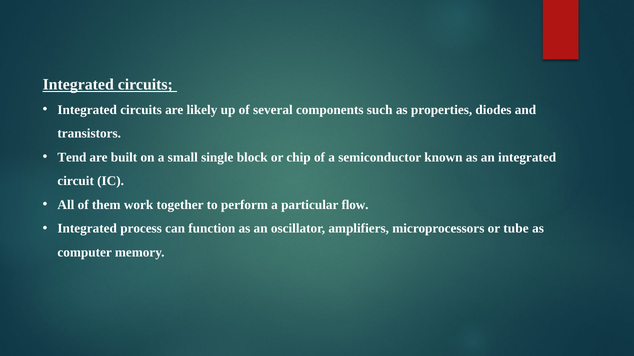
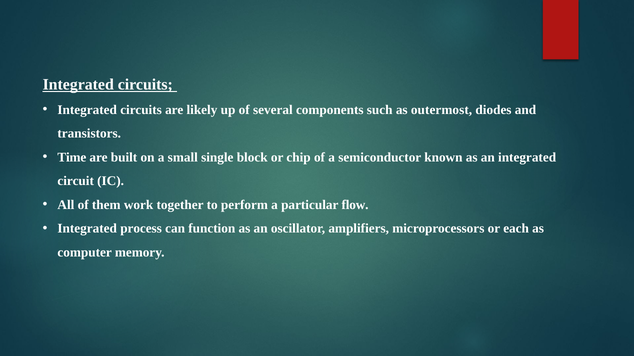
properties: properties -> outermost
Tend: Tend -> Time
tube: tube -> each
